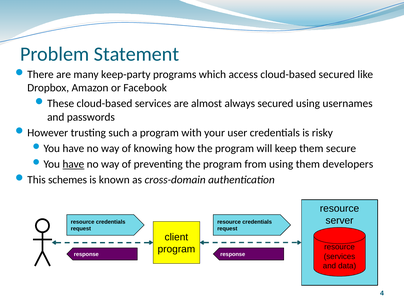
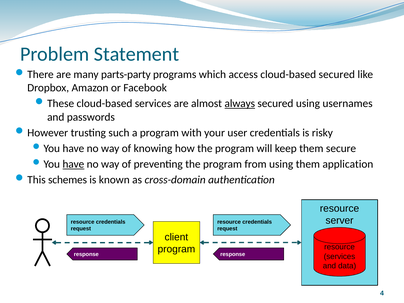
keep-party: keep-party -> parts-party
always underline: none -> present
developers: developers -> application
